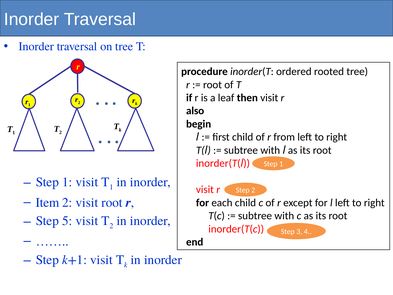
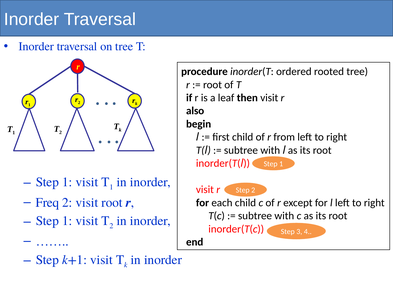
Item: Item -> Freq
5 at (67, 221): 5 -> 1
